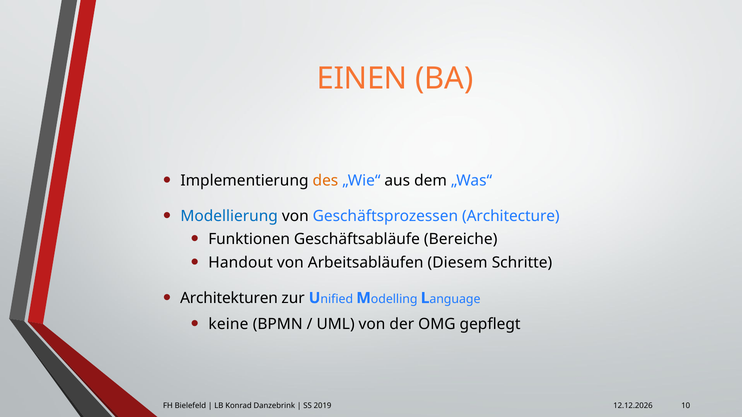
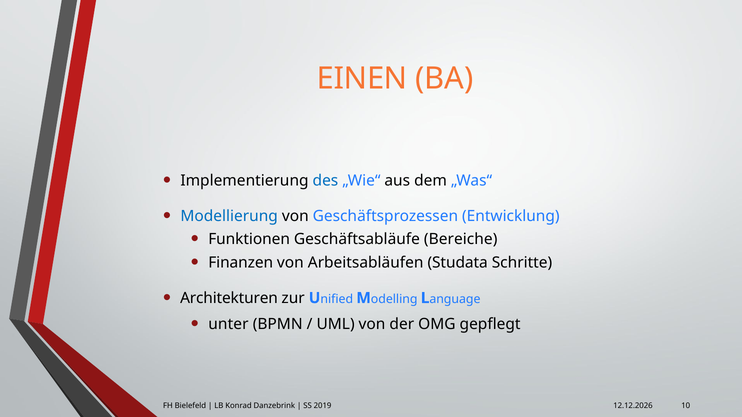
des colour: orange -> blue
Architecture: Architecture -> Entwicklung
Handout: Handout -> Finanzen
Diesem: Diesem -> Studata
keine: keine -> unter
